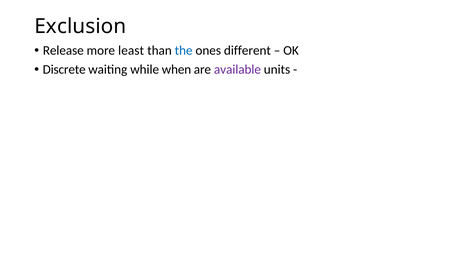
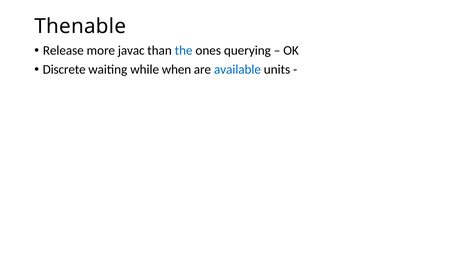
Exclusion: Exclusion -> Thenable
least: least -> javac
different: different -> querying
available colour: purple -> blue
